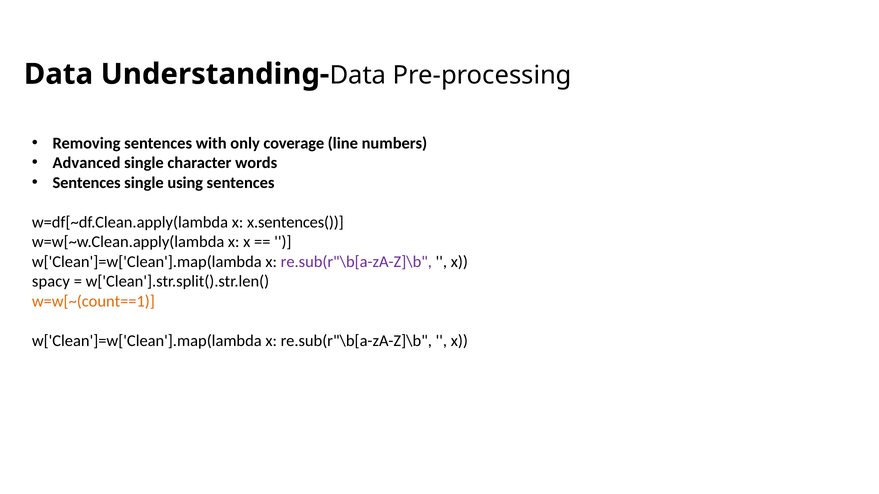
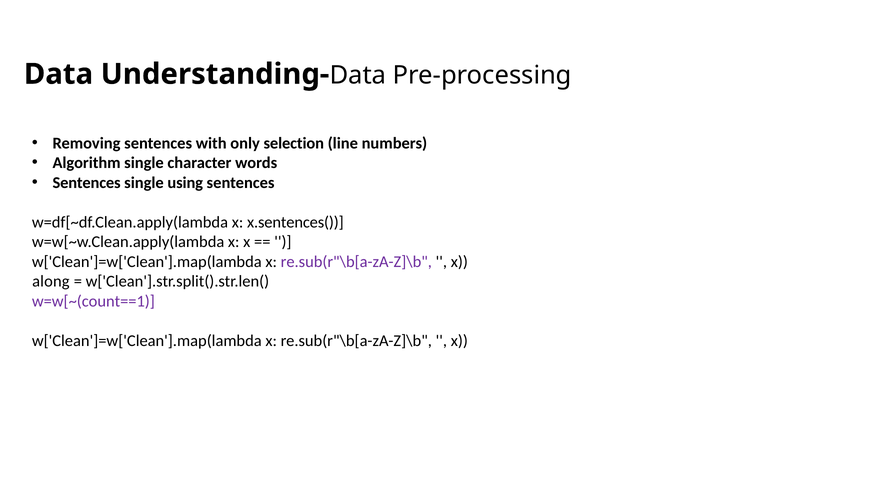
coverage: coverage -> selection
Advanced: Advanced -> Algorithm
spacy: spacy -> along
w=w[~(count==1 colour: orange -> purple
